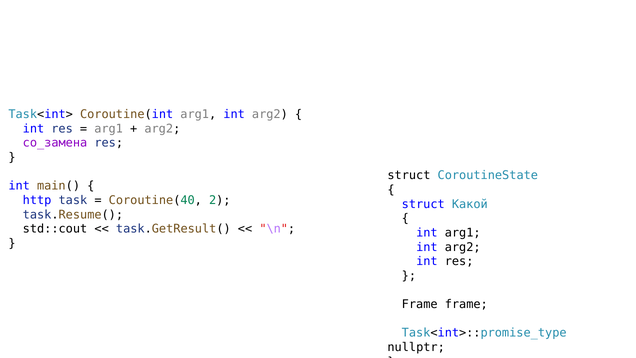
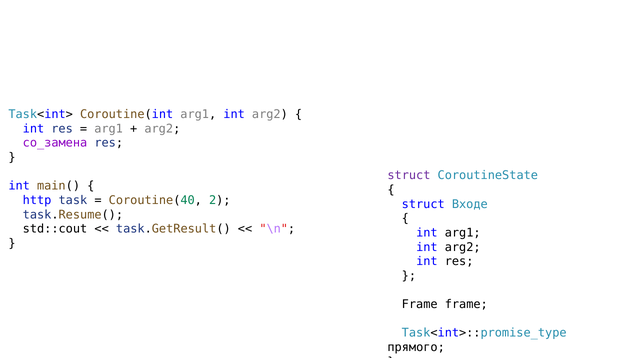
struct at (409, 175) colour: black -> purple
Какой: Какой -> Входе
nullptr: nullptr -> прямого
